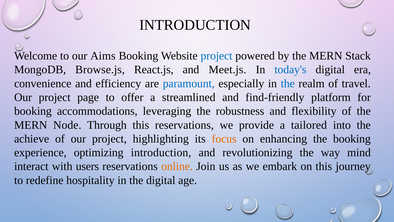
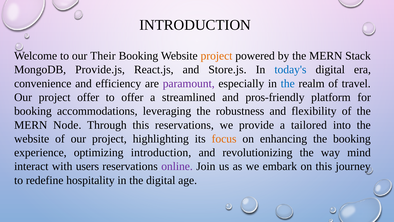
Aims: Aims -> Their
project at (216, 56) colour: blue -> orange
Browse.js: Browse.js -> Provide.js
Meet.js: Meet.js -> Store.js
paramount colour: blue -> purple
project page: page -> offer
find-friendly: find-friendly -> pros-friendly
achieve at (32, 139): achieve -> website
online colour: orange -> purple
